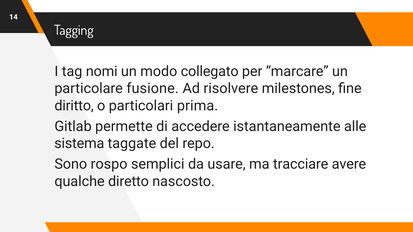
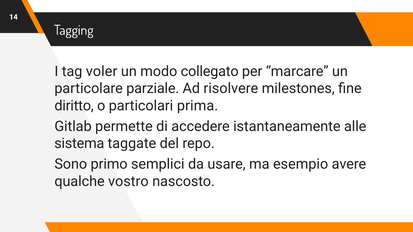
nomi: nomi -> voler
fusione: fusione -> parziale
rospo: rospo -> primo
tracciare: tracciare -> esempio
diretto: diretto -> vostro
